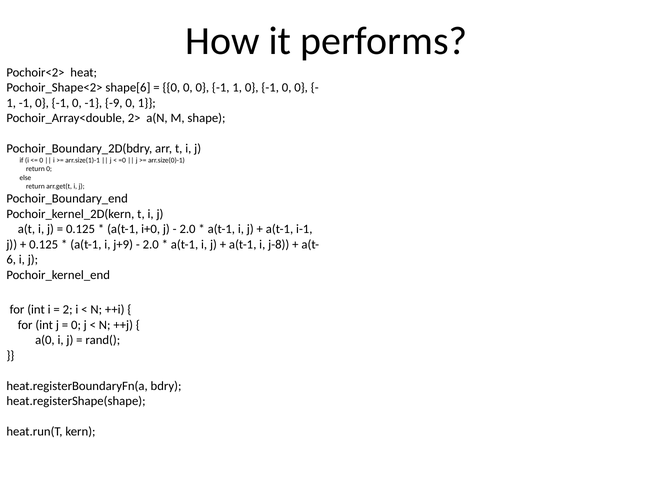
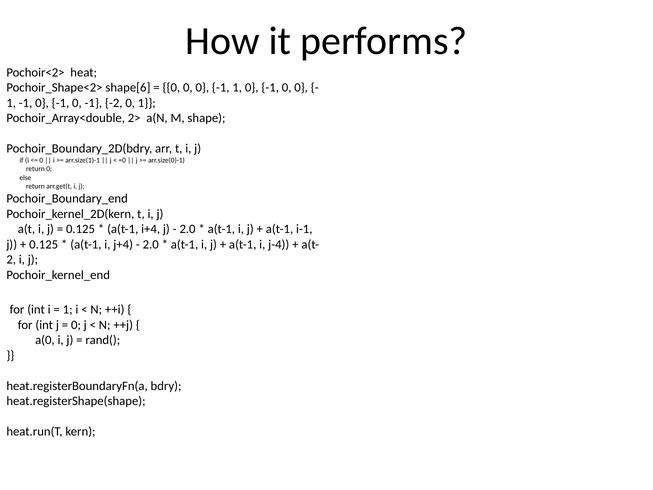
-9: -9 -> -2
i+0: i+0 -> i+4
j+9: j+9 -> j+4
j-8: j-8 -> j-4
6: 6 -> 2
2 at (68, 309): 2 -> 1
